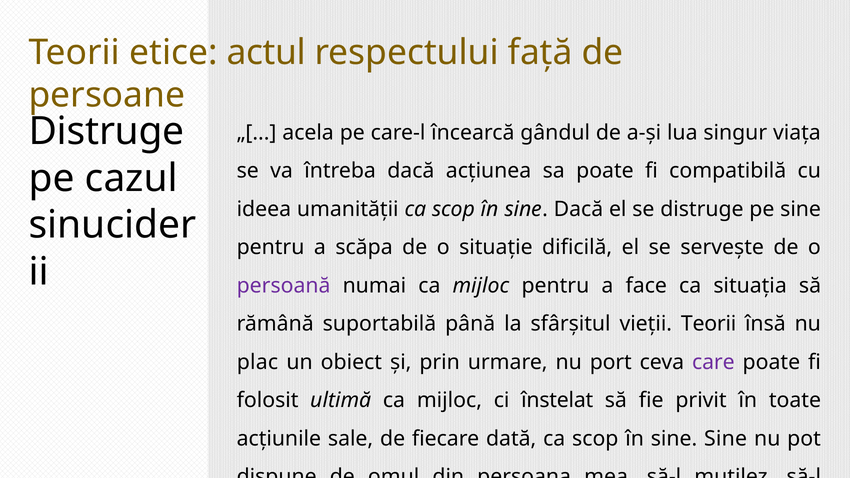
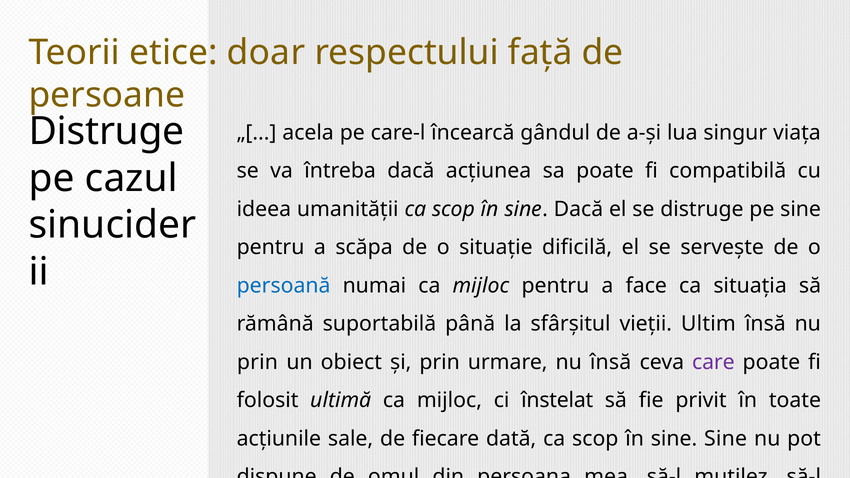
actul: actul -> doar
persoană colour: purple -> blue
vieții Teorii: Teorii -> Ultim
plac at (257, 362): plac -> prin
nu port: port -> însă
